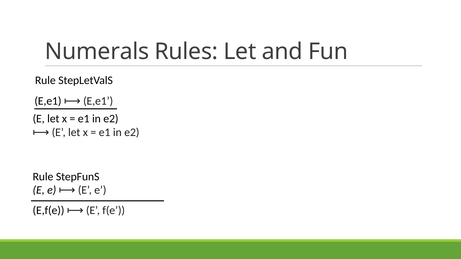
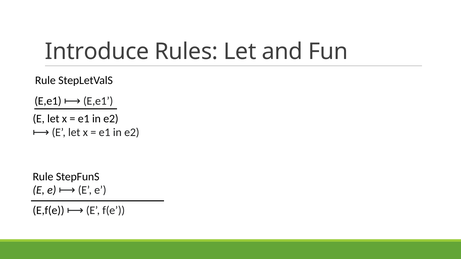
Numerals: Numerals -> Introduce
